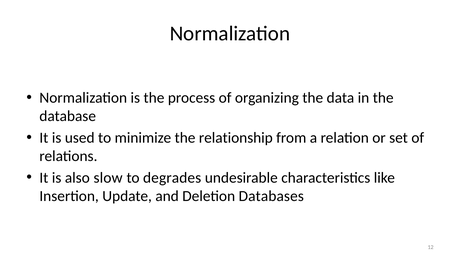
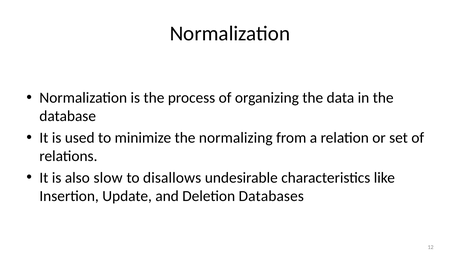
relationship: relationship -> normalizing
degrades: degrades -> disallows
